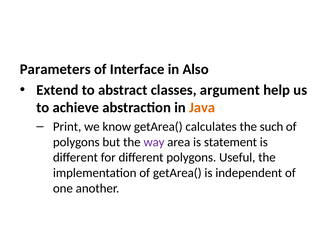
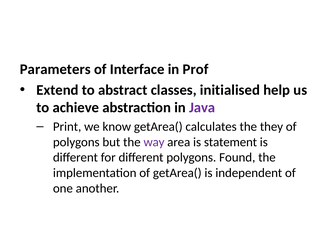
Also: Also -> Prof
argument: argument -> initialised
Java colour: orange -> purple
such: such -> they
Useful: Useful -> Found
